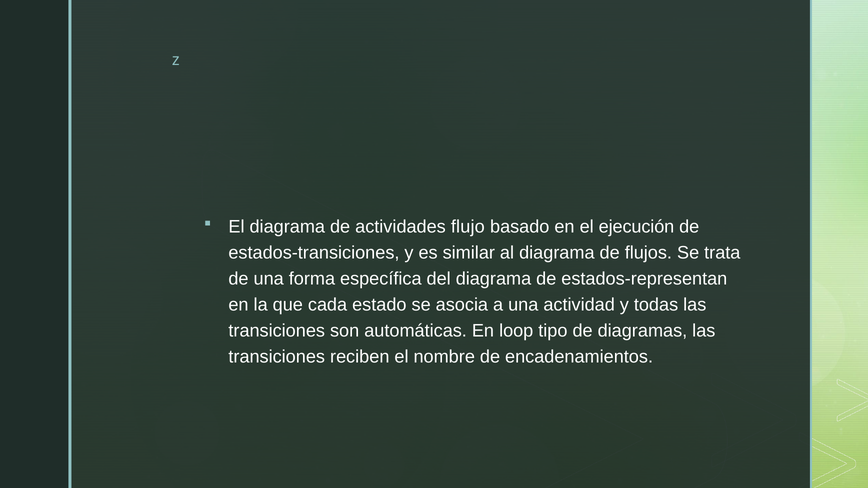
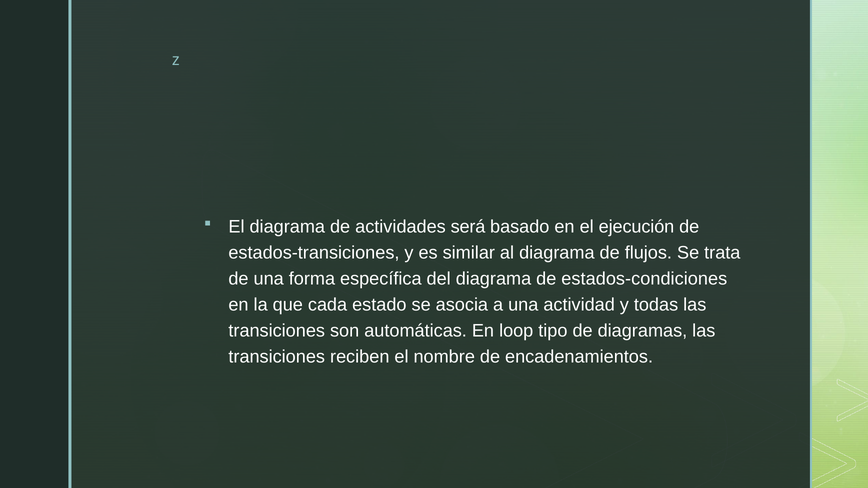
flujo: flujo -> será
estados-representan: estados-representan -> estados-condiciones
